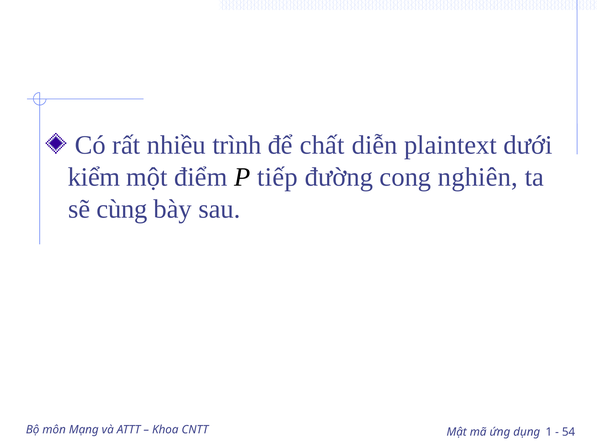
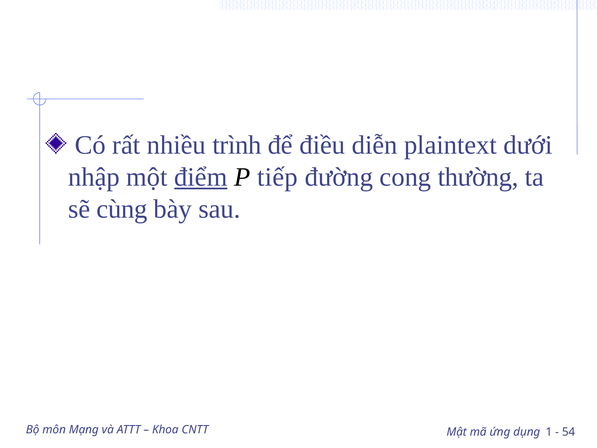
chất: chất -> điều
kiểm: kiểm -> nhập
điểm underline: none -> present
nghiên: nghiên -> thường
